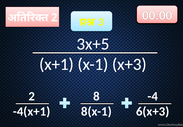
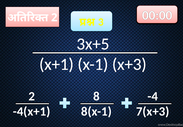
6(x+3: 6(x+3 -> 7(x+3
